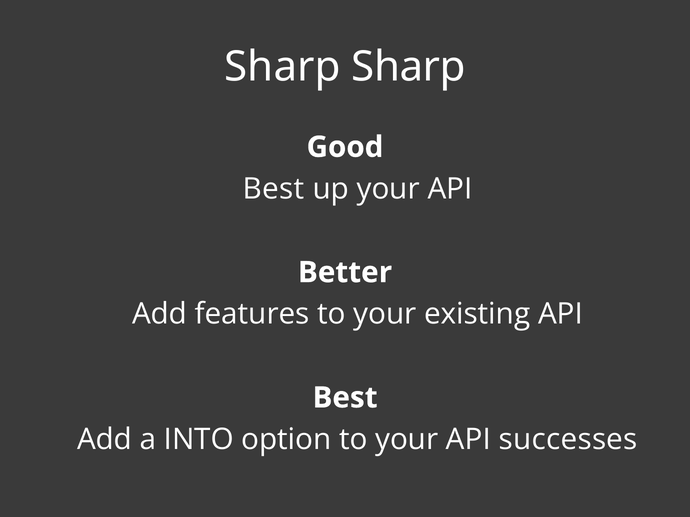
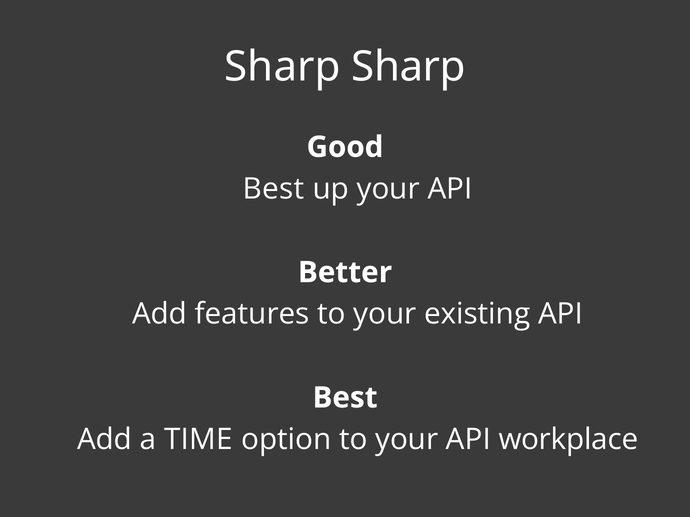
INTO: INTO -> TIME
successes: successes -> workplace
